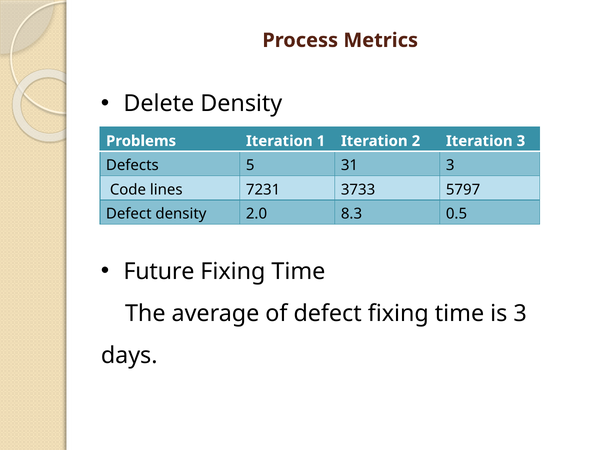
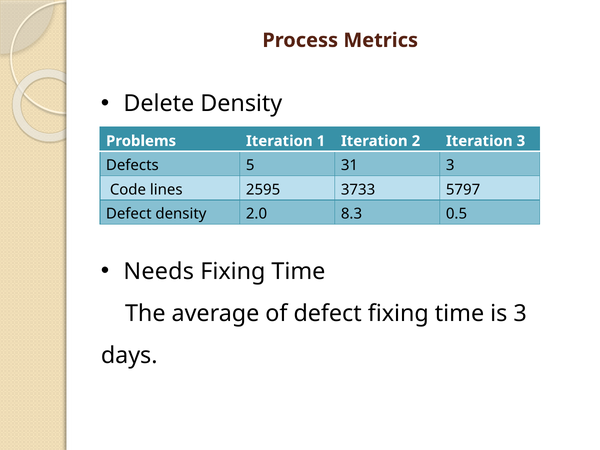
7231: 7231 -> 2595
Future: Future -> Needs
